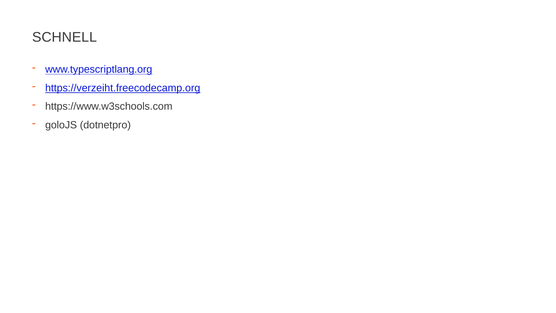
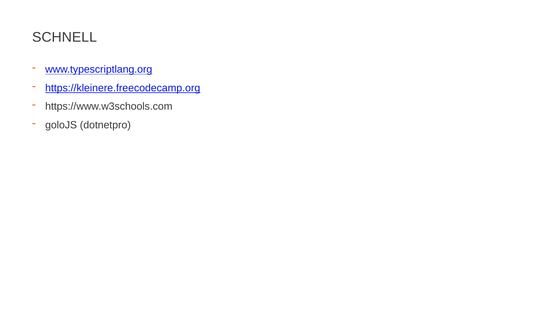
https://verzeiht.freecodecamp.org: https://verzeiht.freecodecamp.org -> https://kleinere.freecodecamp.org
